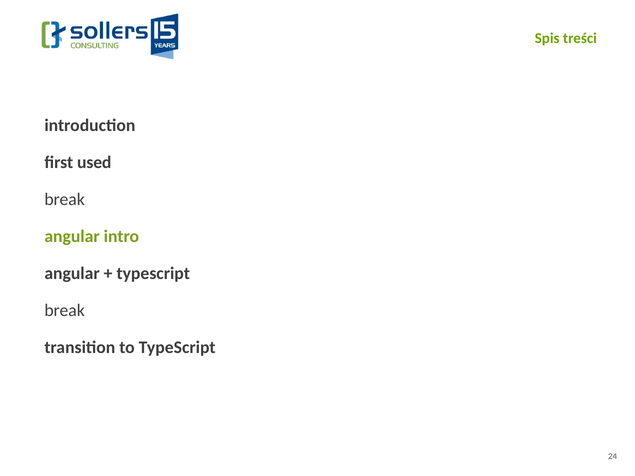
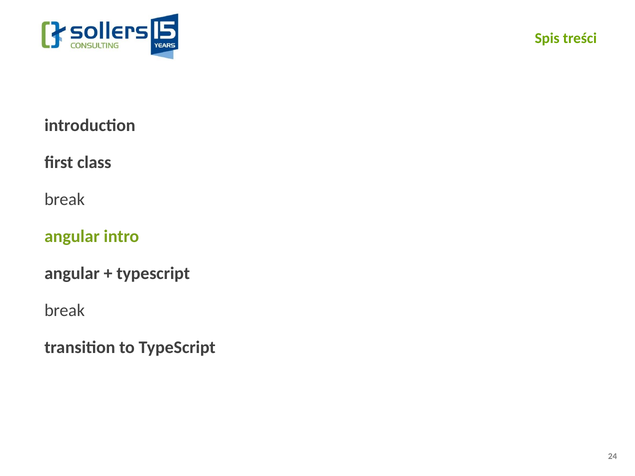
used: used -> class
